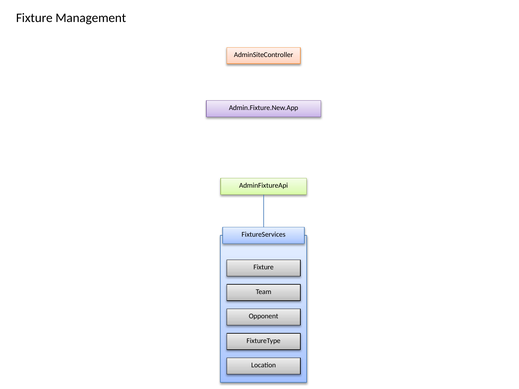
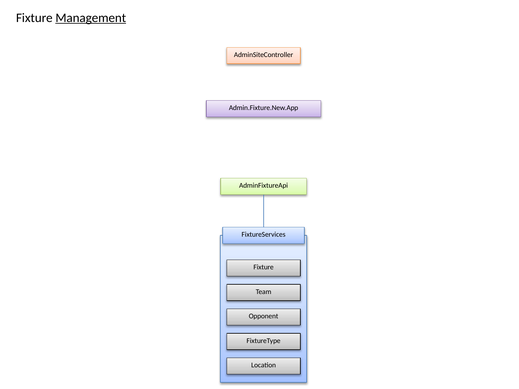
Management underline: none -> present
